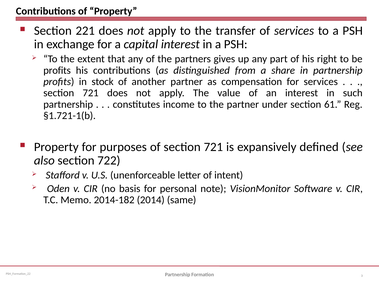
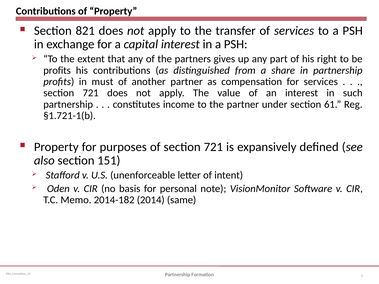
221: 221 -> 821
stock: stock -> must
722: 722 -> 151
